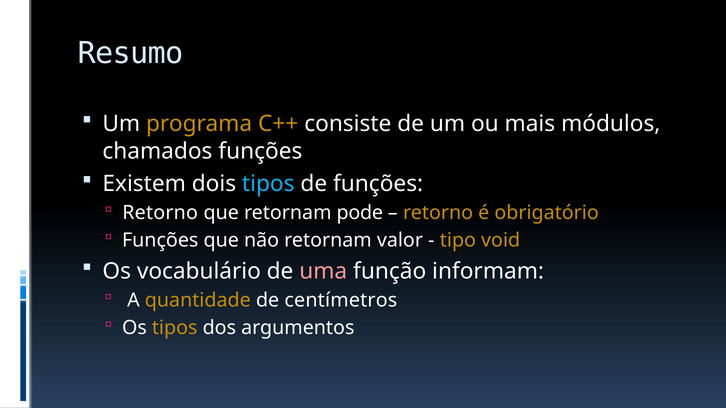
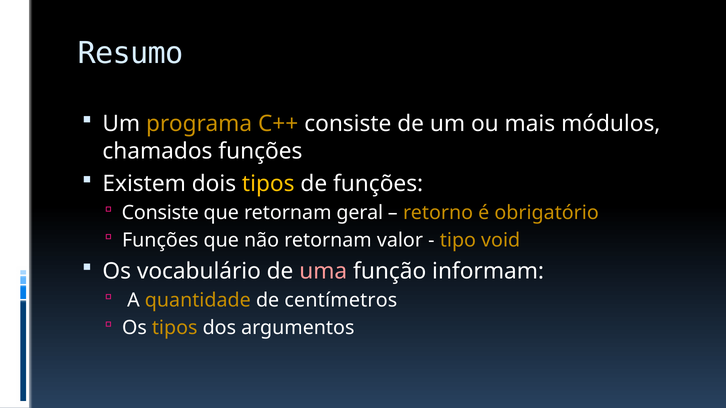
tipos at (268, 184) colour: light blue -> yellow
Retorno at (160, 213): Retorno -> Consiste
pode: pode -> geral
